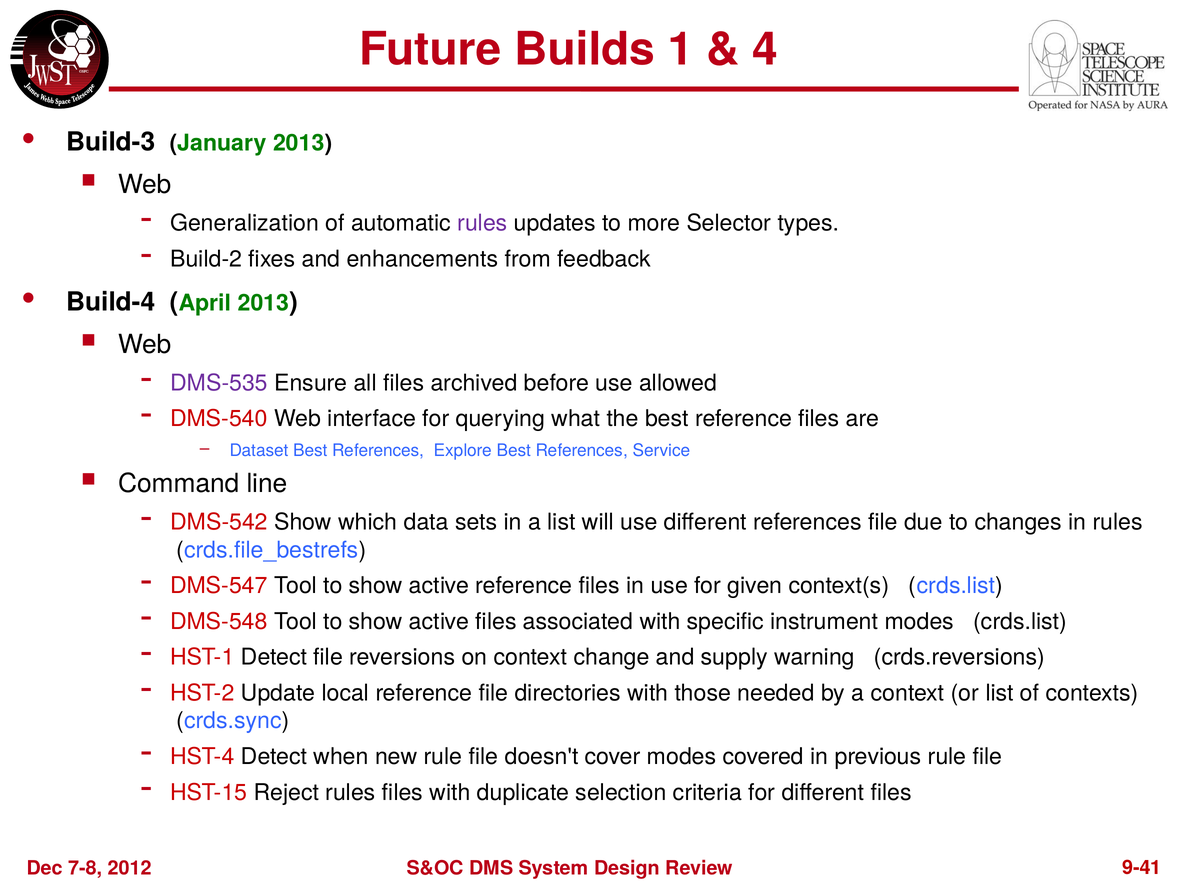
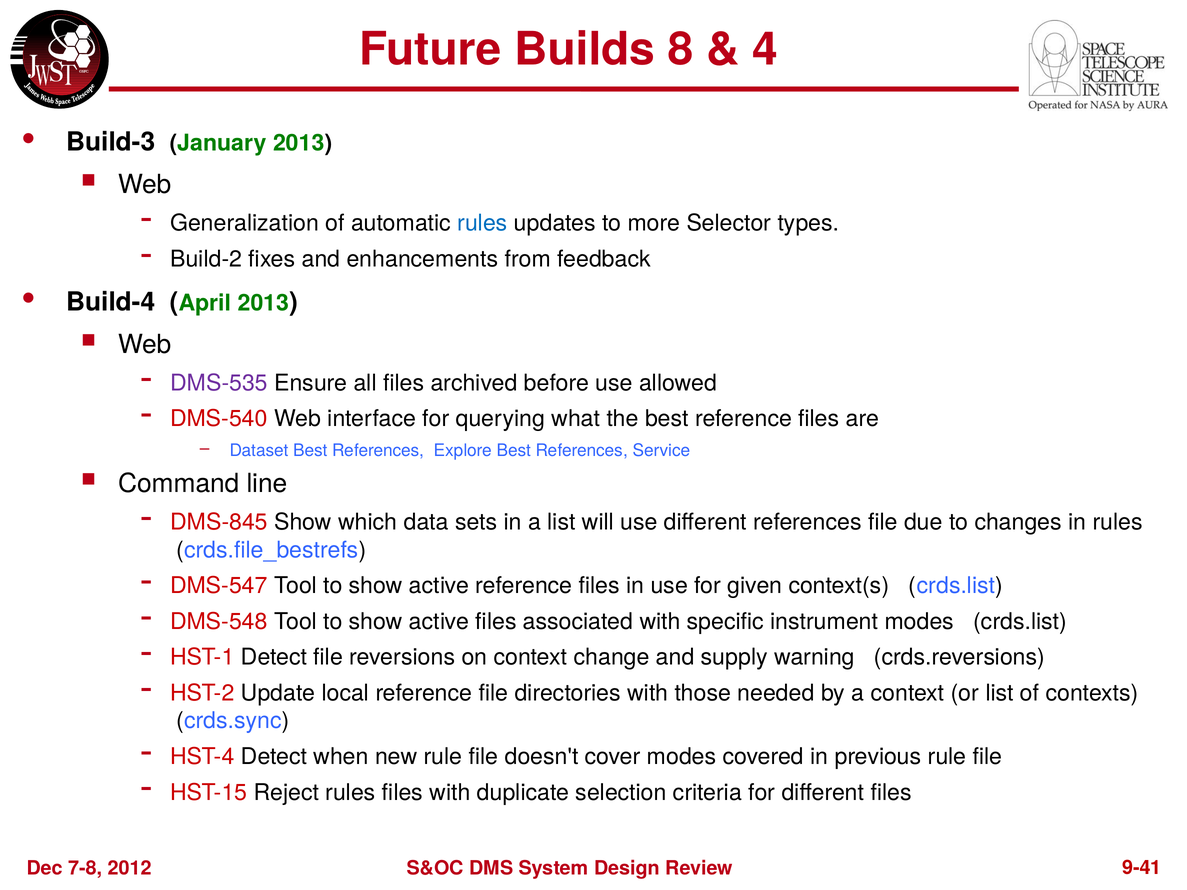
1: 1 -> 8
rules at (482, 223) colour: purple -> blue
DMS-542: DMS-542 -> DMS-845
